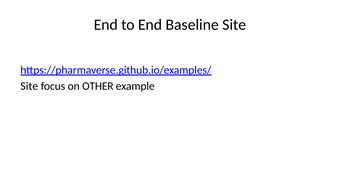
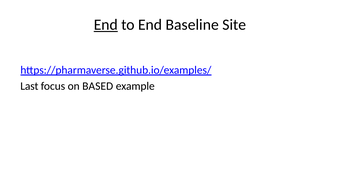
End at (106, 25) underline: none -> present
Site at (29, 86): Site -> Last
OTHER: OTHER -> BASED
